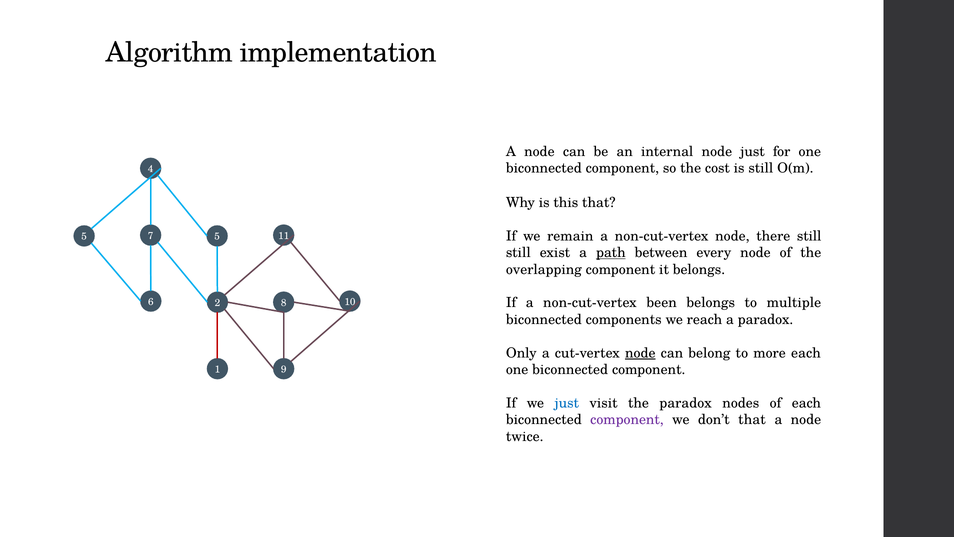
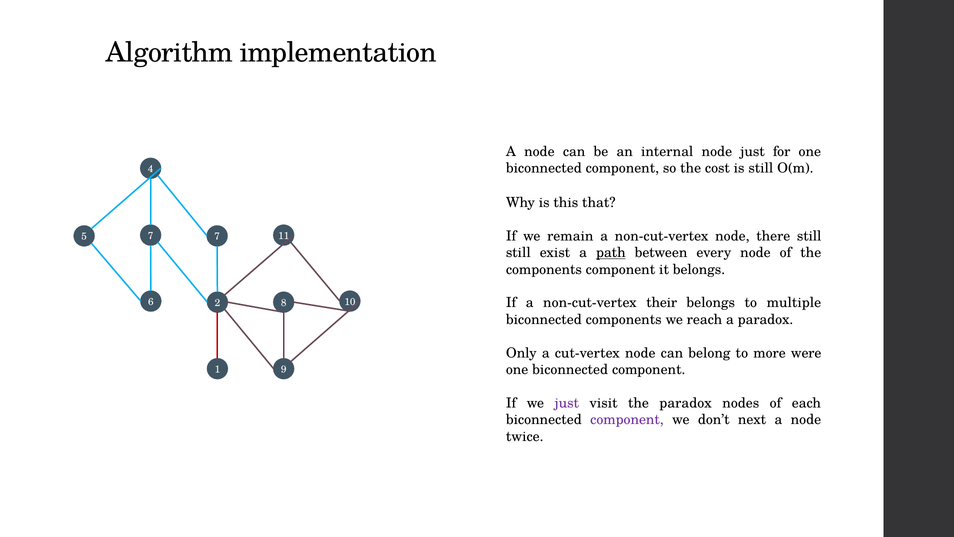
5 5: 5 -> 7
overlapping at (544, 269): overlapping -> components
been: been -> their
node at (640, 353) underline: present -> none
more each: each -> were
just at (567, 403) colour: blue -> purple
don’t that: that -> next
